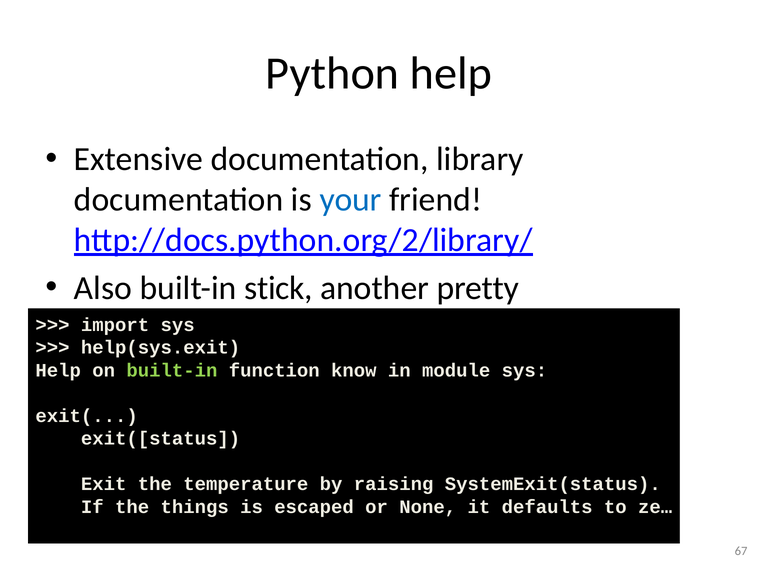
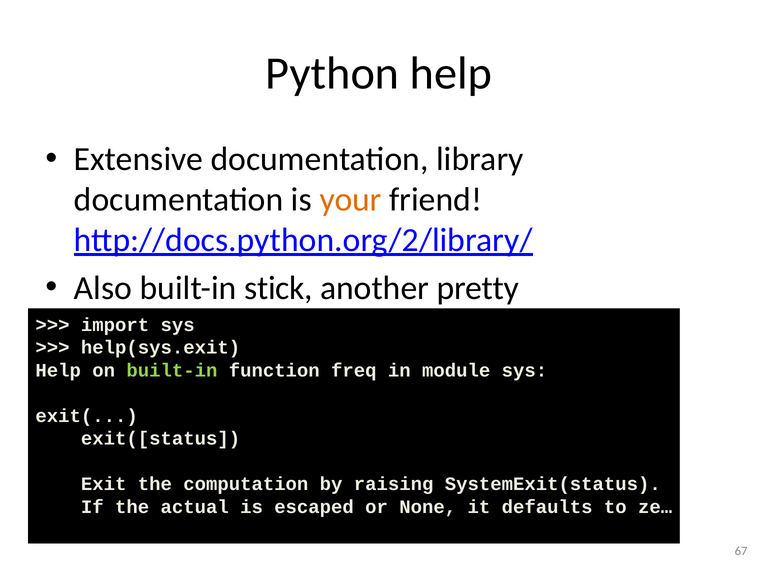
your colour: blue -> orange
know: know -> freq
temperature: temperature -> computation
things: things -> actual
